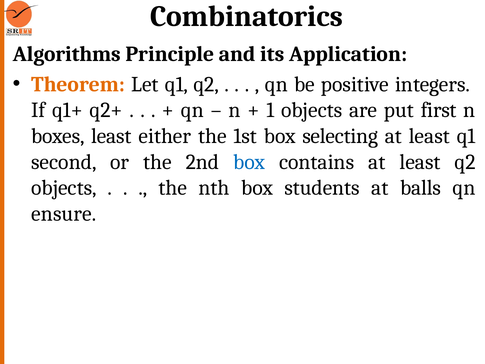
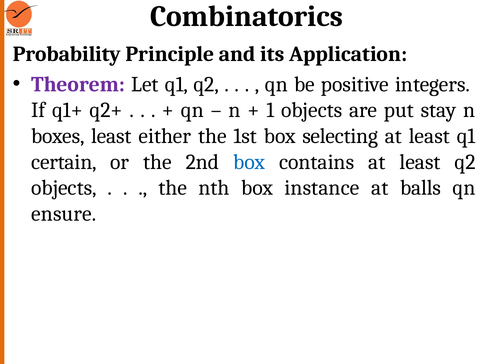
Algorithms: Algorithms -> Probability
Theorem colour: orange -> purple
first: first -> stay
second: second -> certain
students: students -> instance
